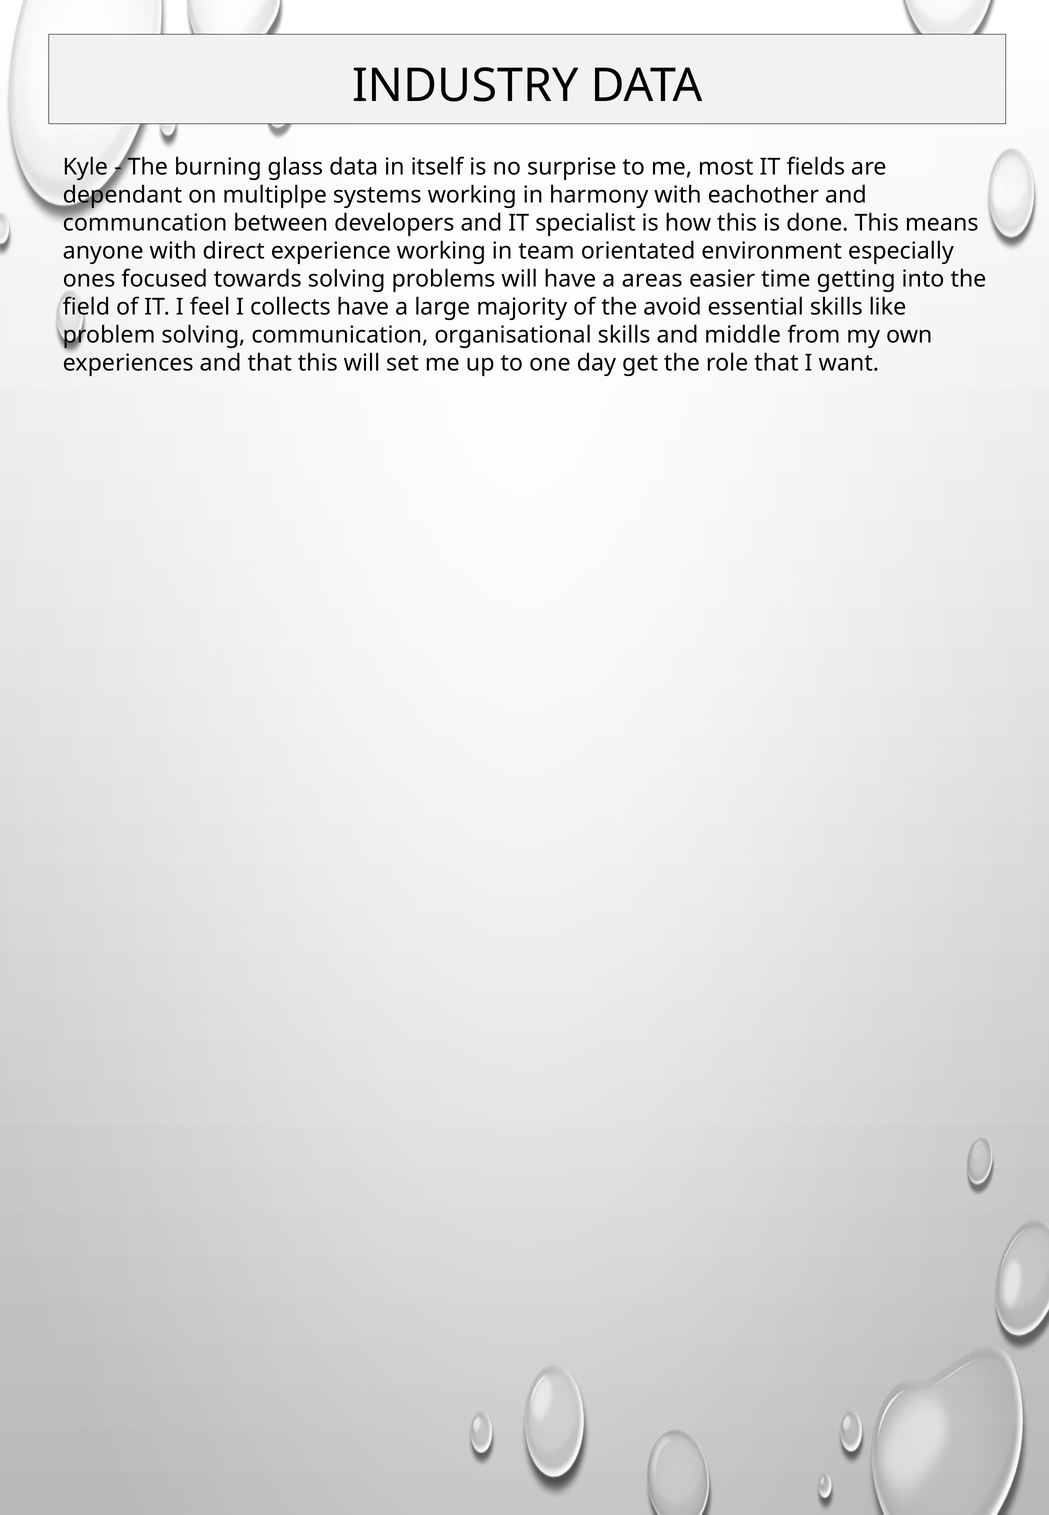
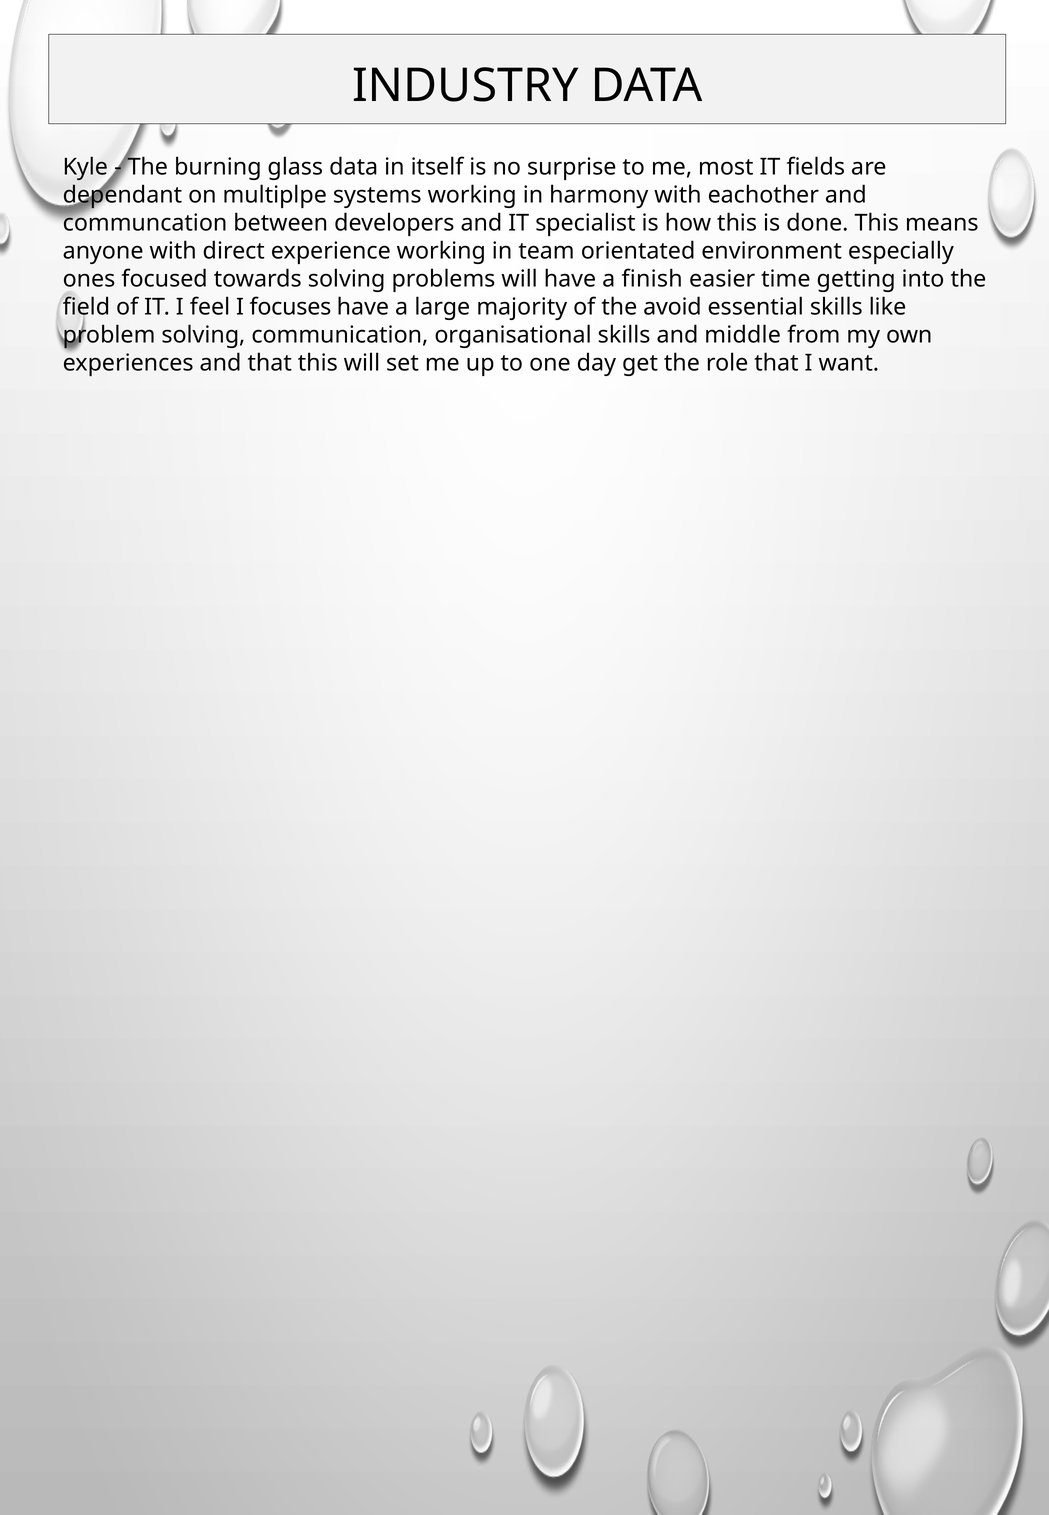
areas: areas -> finish
collects: collects -> focuses
